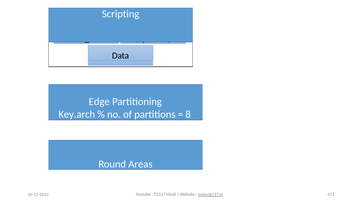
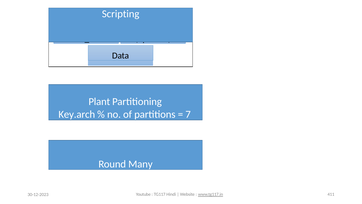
Edge: Edge -> Plant
8: 8 -> 7
Areas: Areas -> Many
